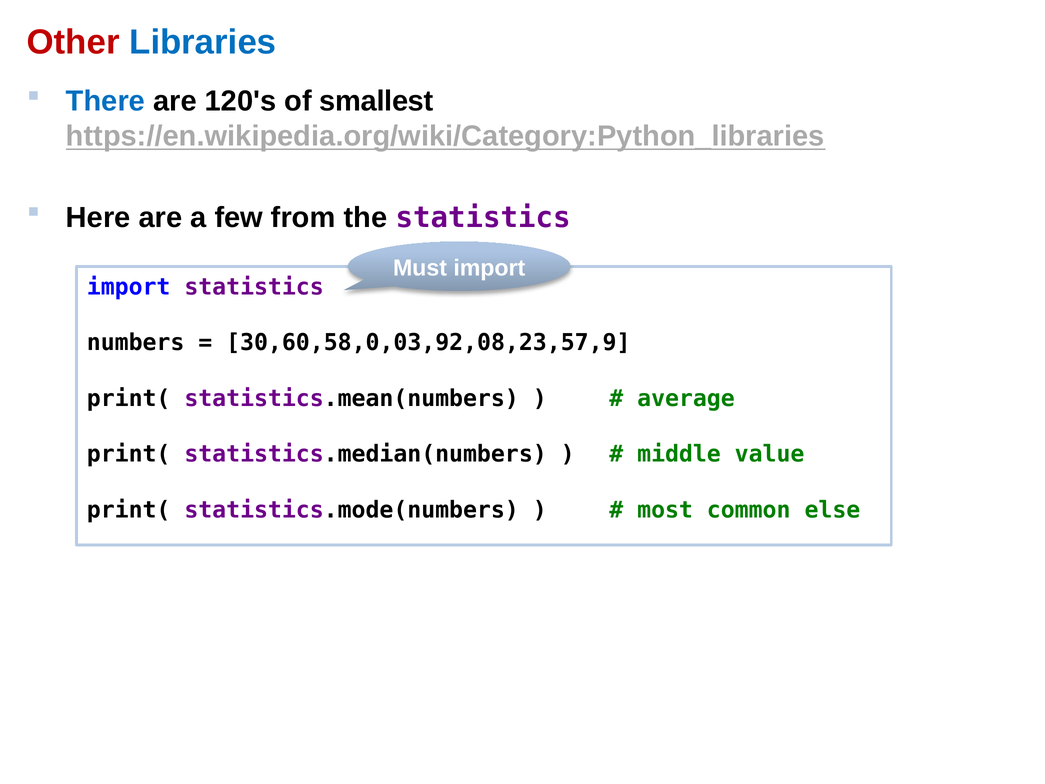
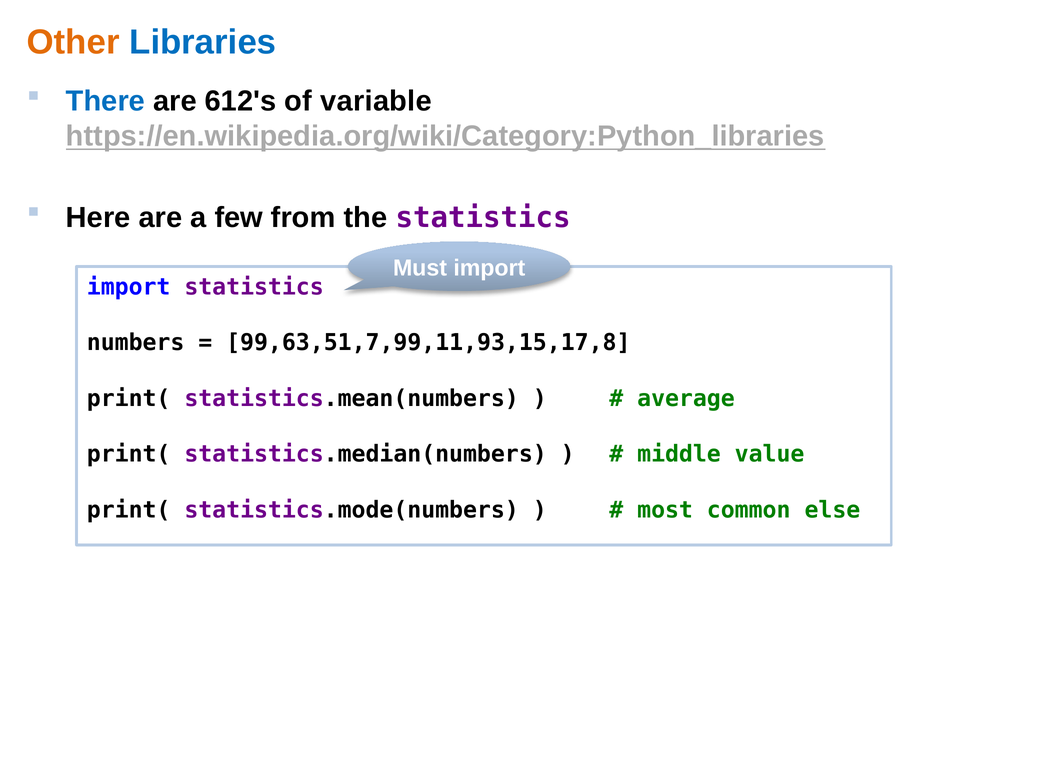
Other colour: red -> orange
120's: 120's -> 612's
smallest: smallest -> variable
30,60,58,0,03,92,08,23,57,9: 30,60,58,0,03,92,08,23,57,9 -> 99,63,51,7,99,11,93,15,17,8
